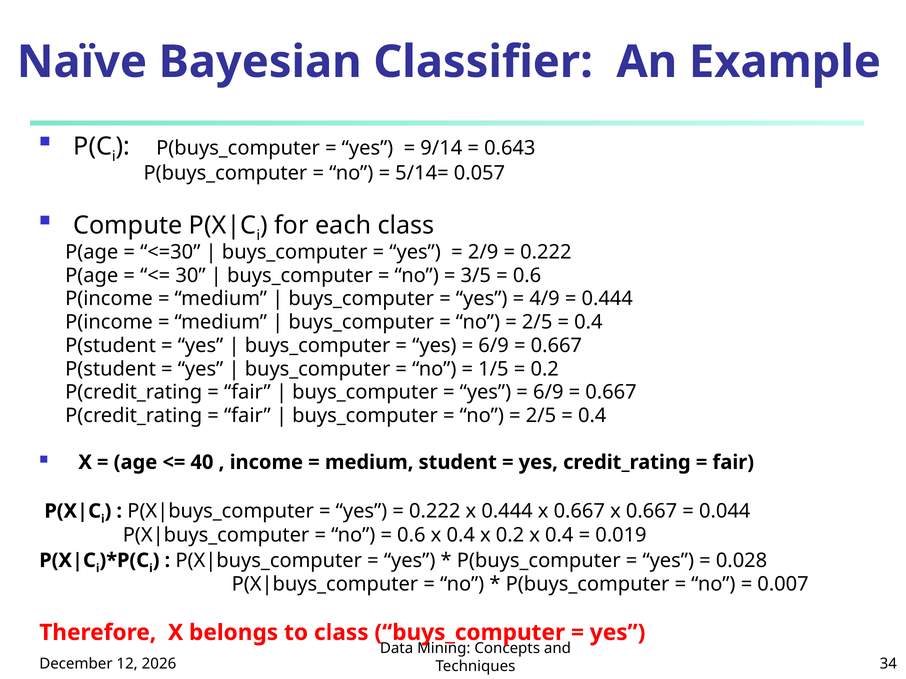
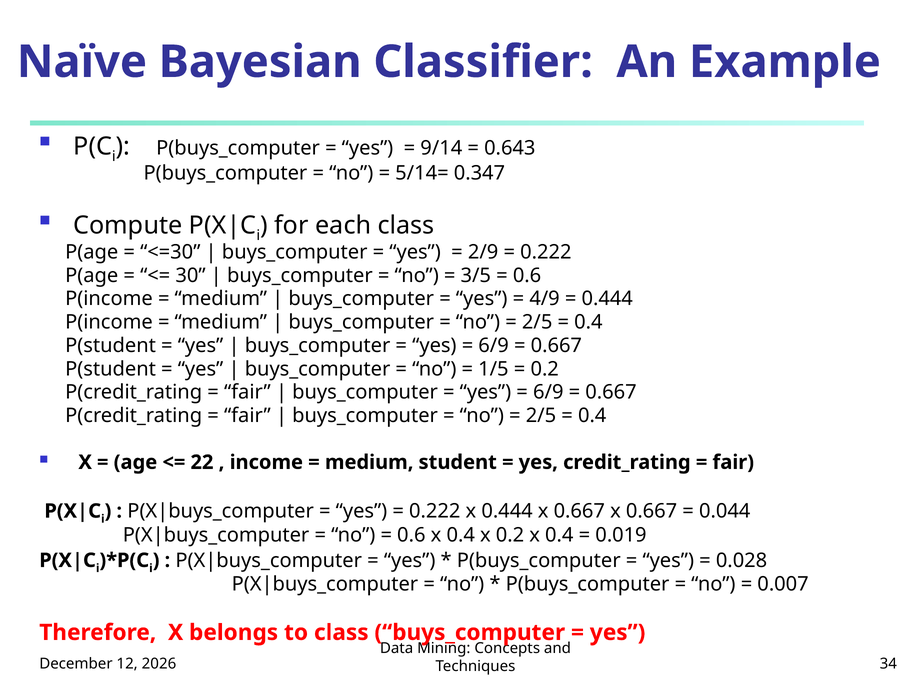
0.057: 0.057 -> 0.347
40: 40 -> 22
